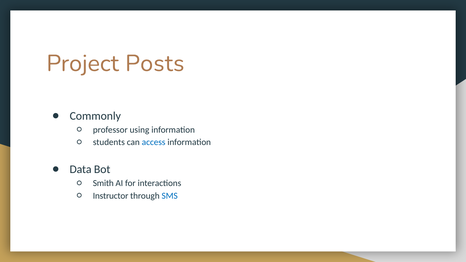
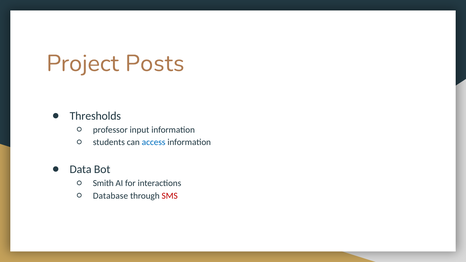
Commonly: Commonly -> Thresholds
using: using -> input
Instructor: Instructor -> Database
SMS colour: blue -> red
